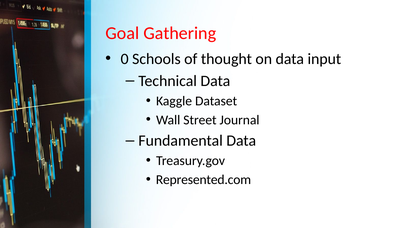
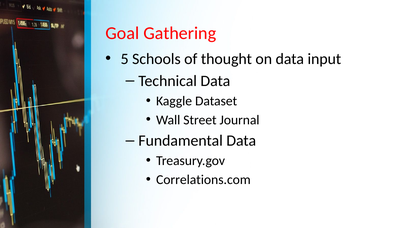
0: 0 -> 5
Represented.com: Represented.com -> Correlations.com
